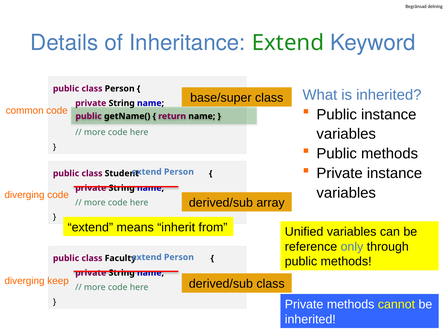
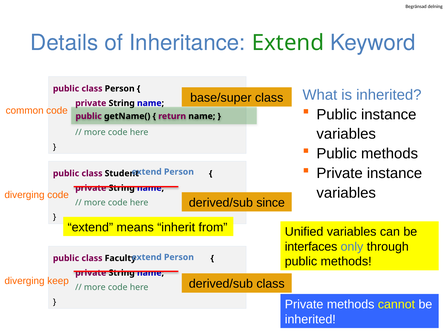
array: array -> since
reference: reference -> interfaces
